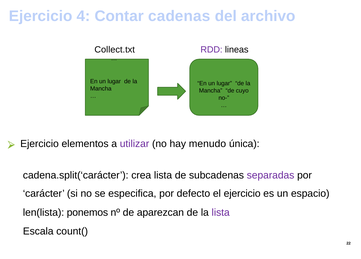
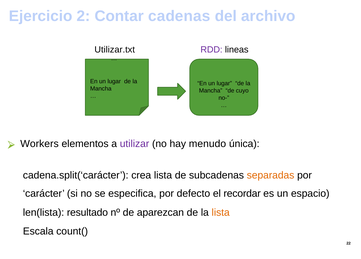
4: 4 -> 2
Collect.txt: Collect.txt -> Utilizar.txt
Ejercicio at (40, 144): Ejercicio -> Workers
separadas colour: purple -> orange
el ejercicio: ejercicio -> recordar
ponemos: ponemos -> resultado
lista at (221, 212) colour: purple -> orange
